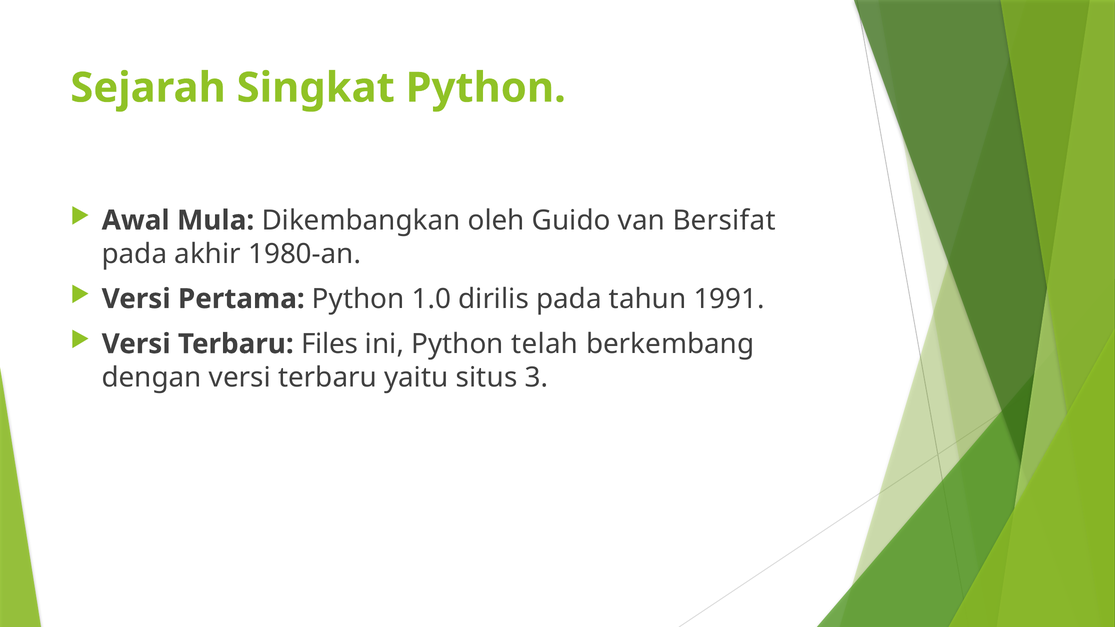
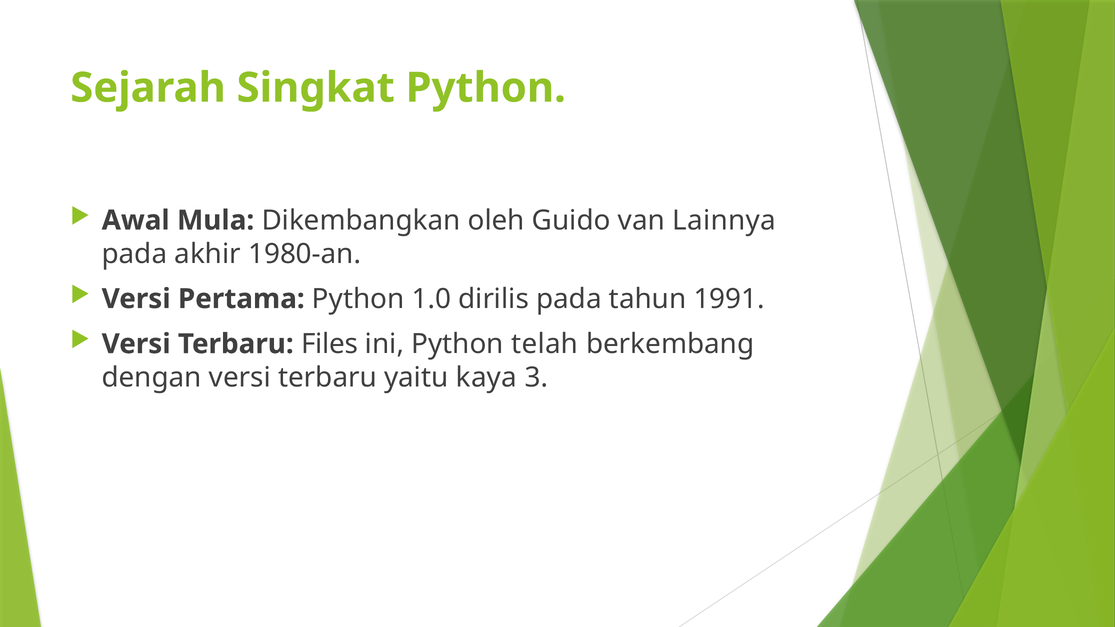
Bersifat: Bersifat -> Lainnya
situs: situs -> kaya
